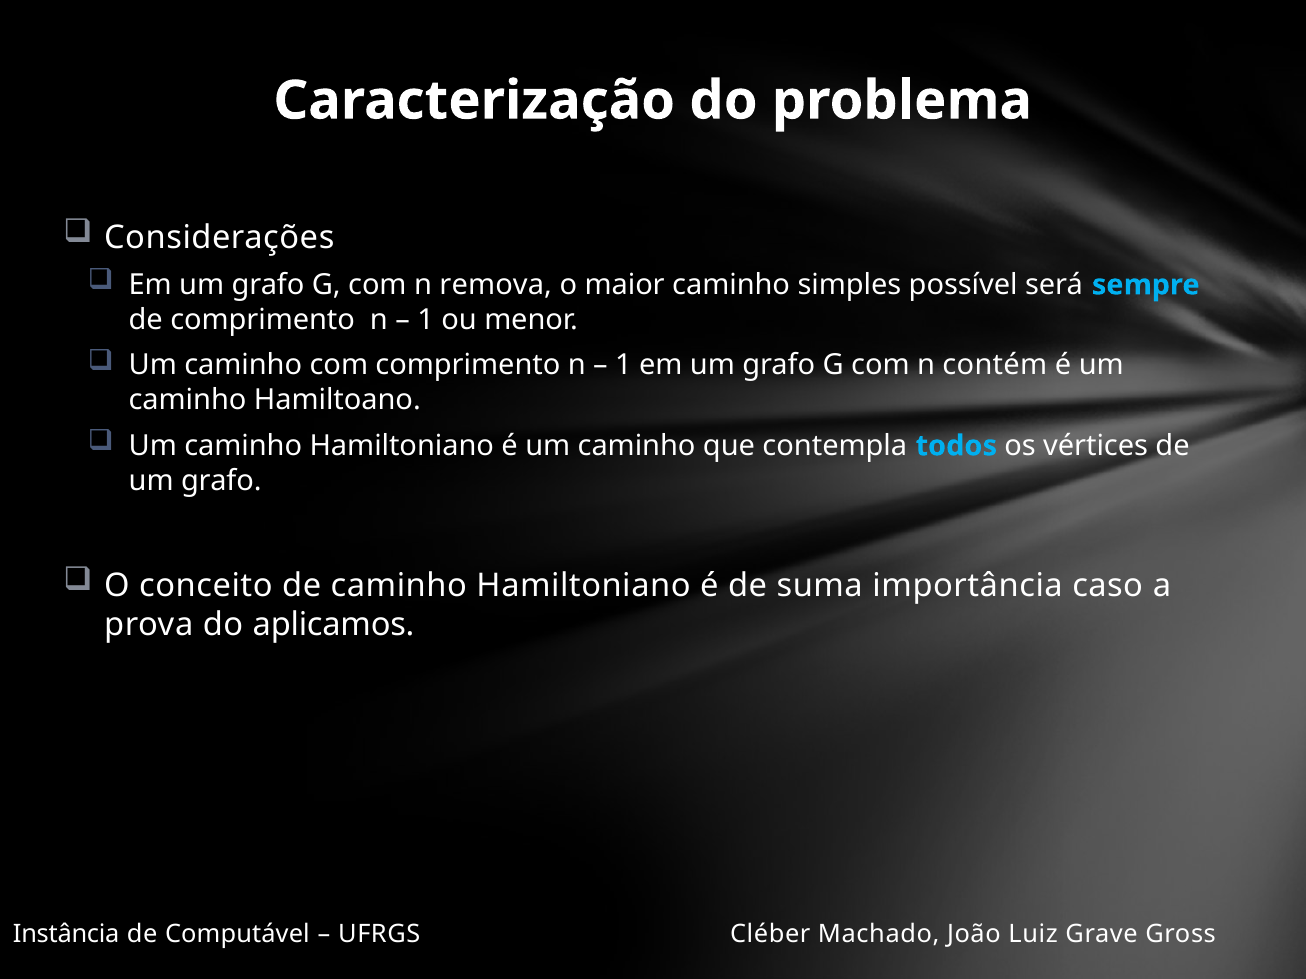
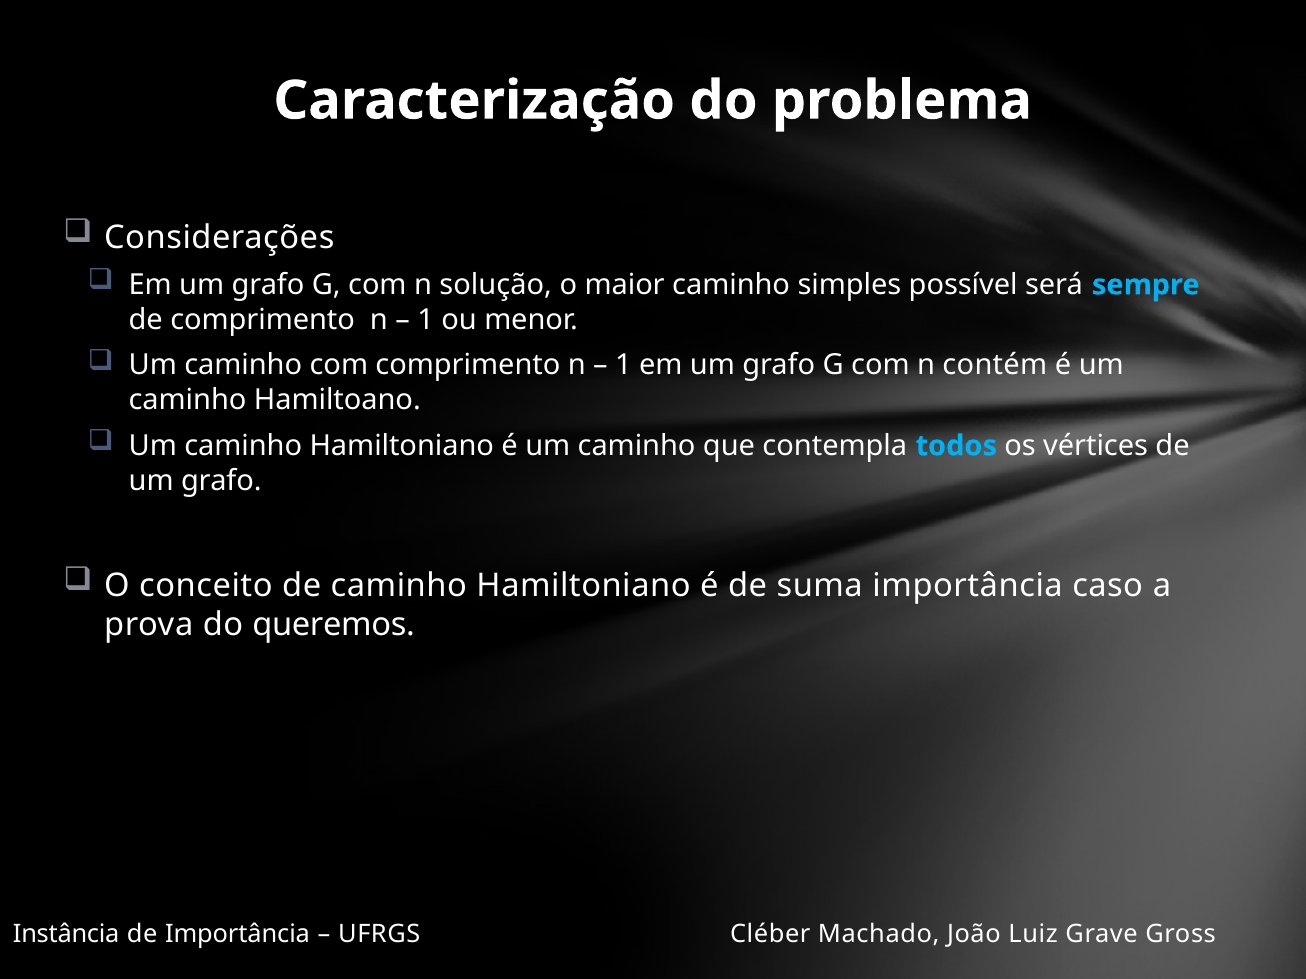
remova: remova -> solução
aplicamos: aplicamos -> queremos
de Computável: Computável -> Importância
